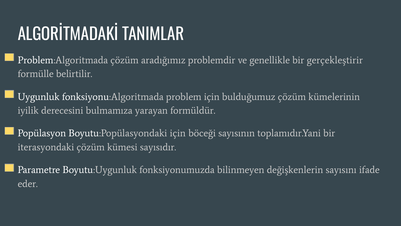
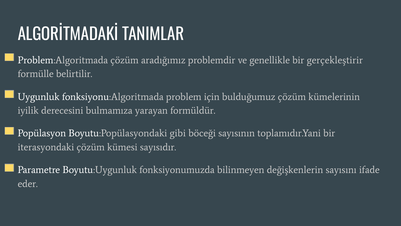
Boyutu:Popülasyondaki için: için -> gibi
